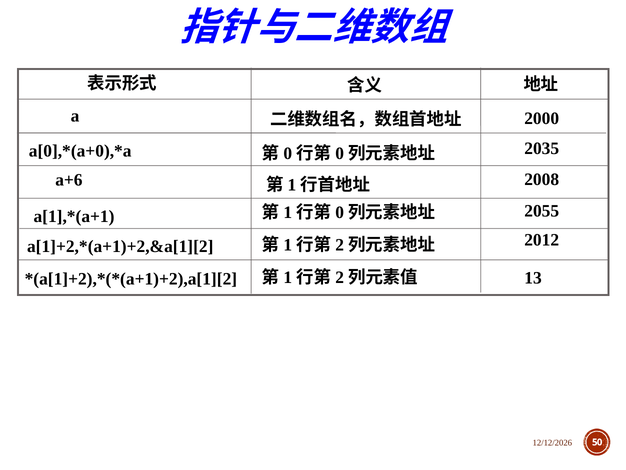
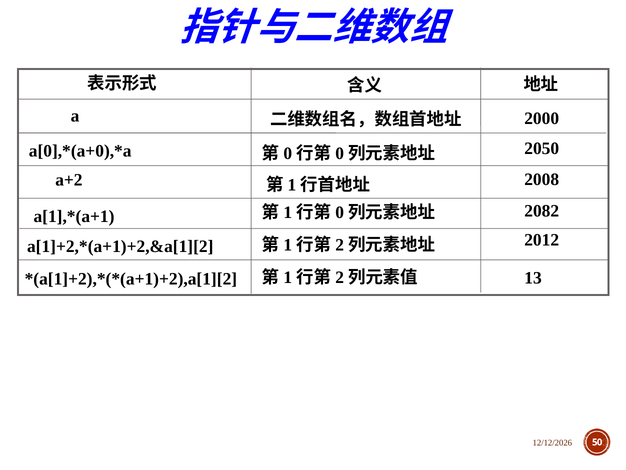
2035: 2035 -> 2050
a+6: a+6 -> a+2
2055: 2055 -> 2082
